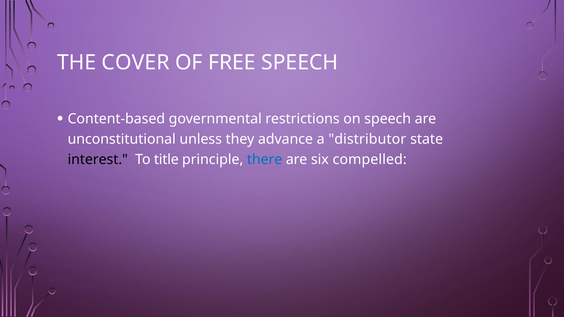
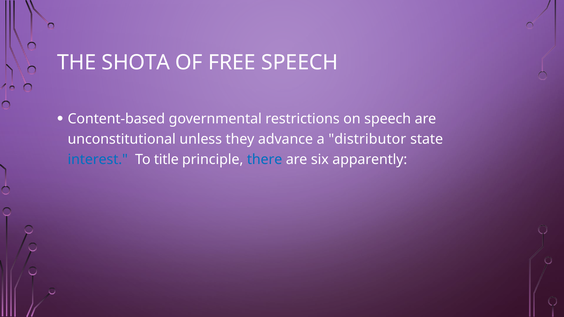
COVER: COVER -> SHOTA
interest colour: black -> blue
compelled: compelled -> apparently
